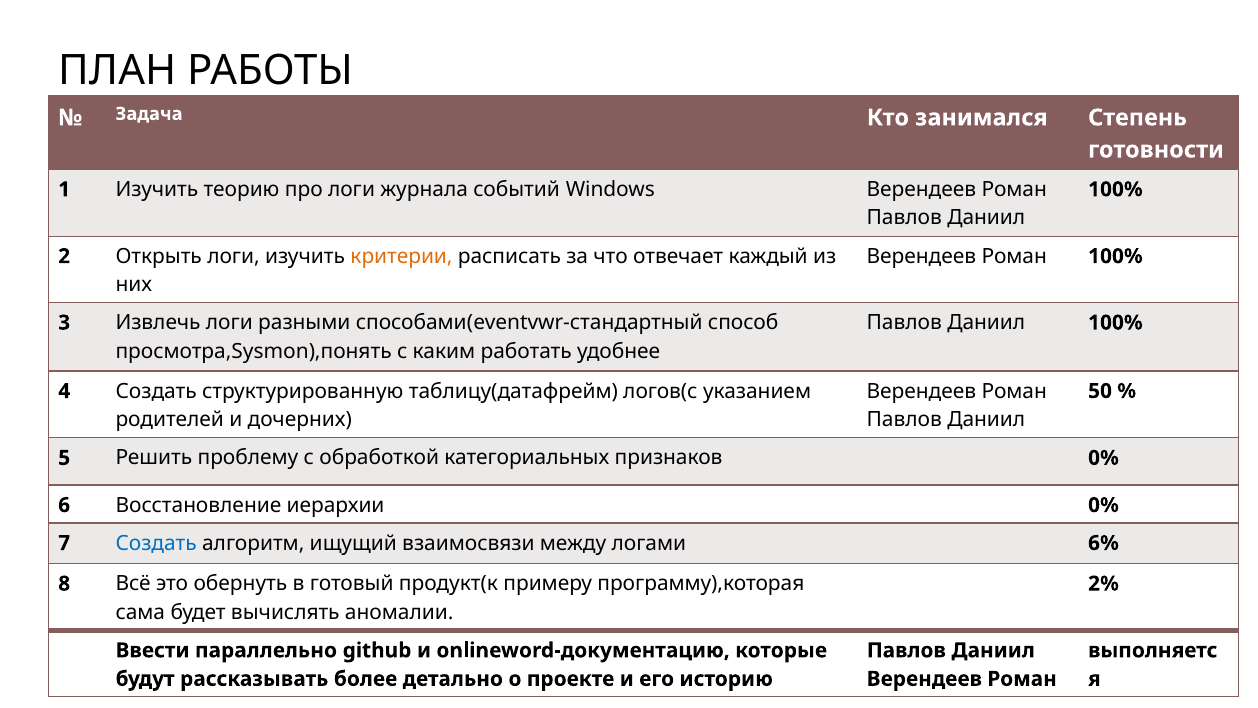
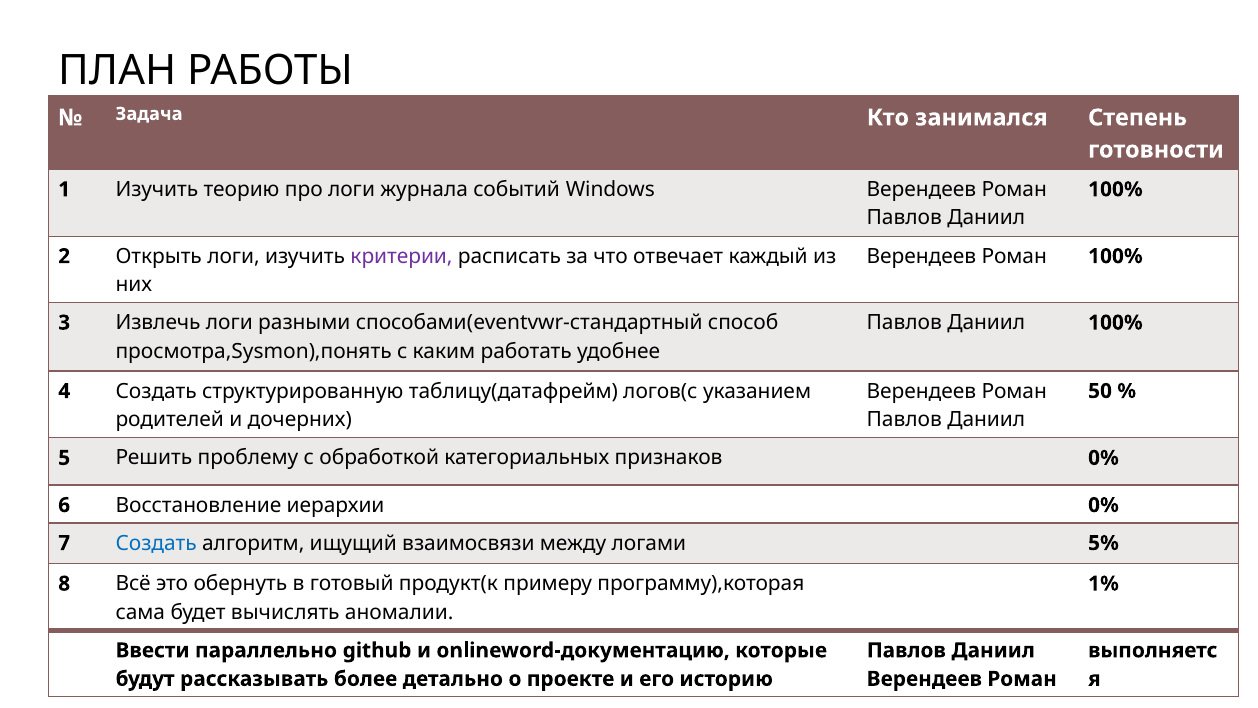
критерии colour: orange -> purple
6%: 6% -> 5%
2%: 2% -> 1%
